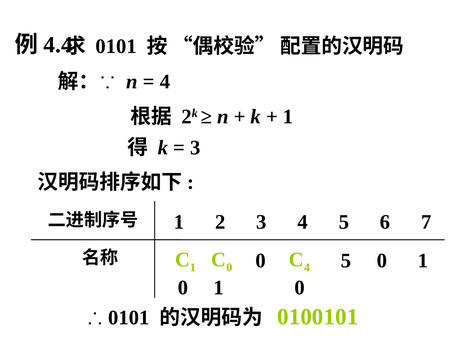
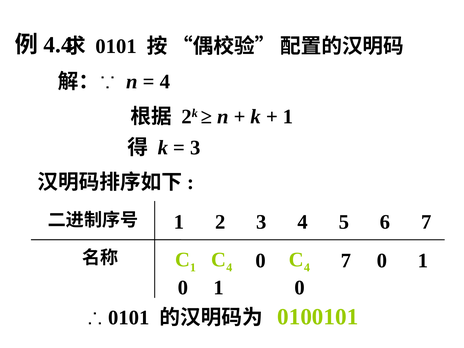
0 at (229, 268): 0 -> 4
0 5: 5 -> 7
